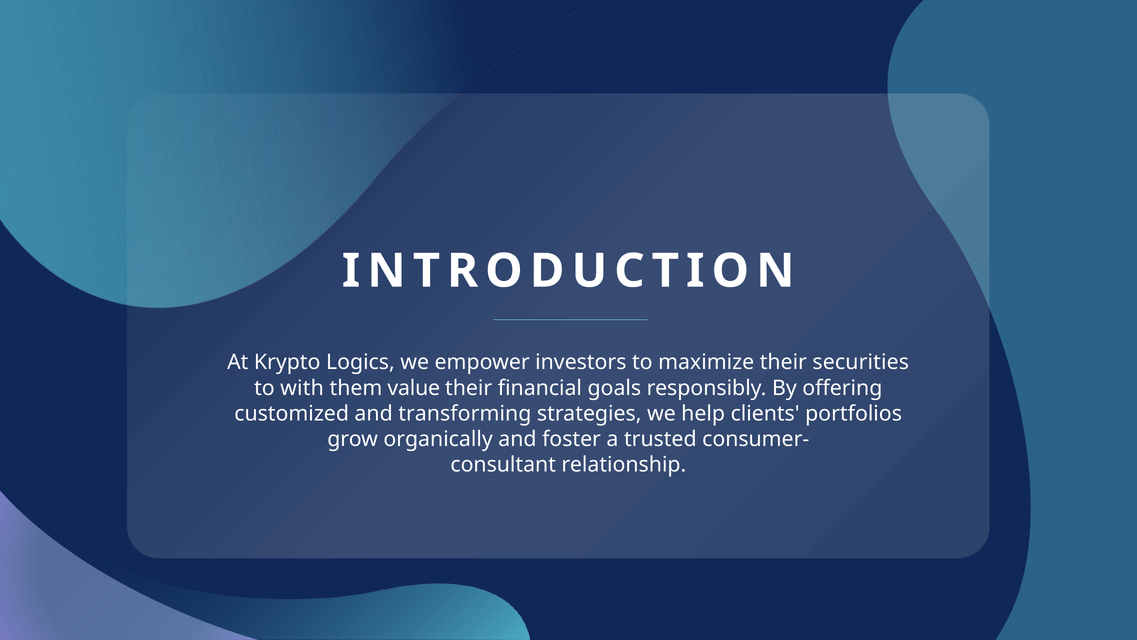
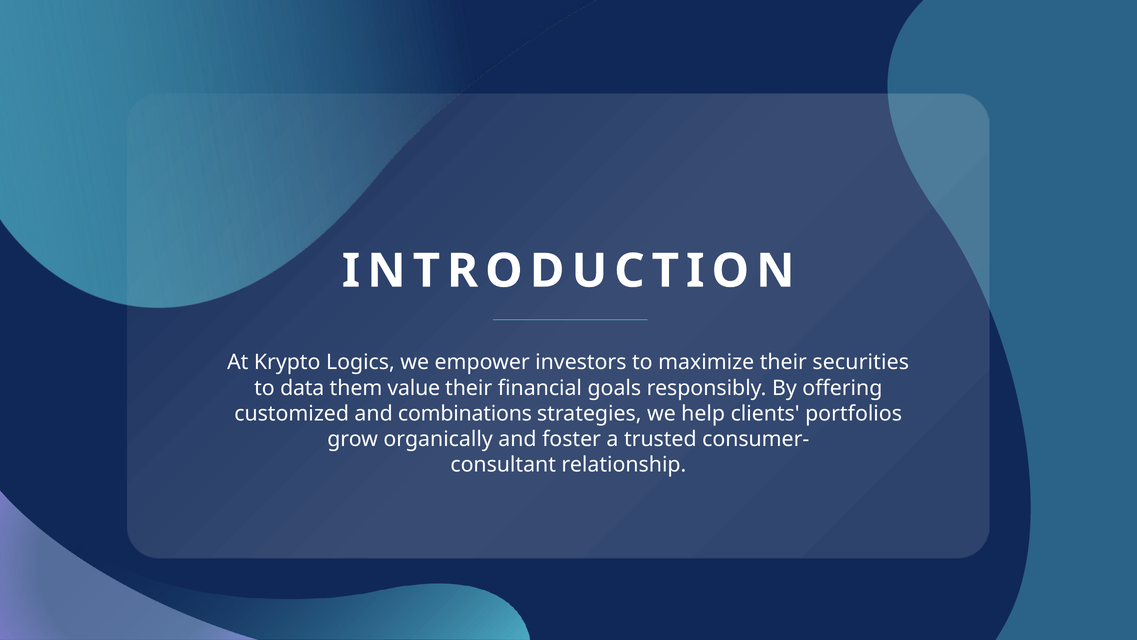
with: with -> data
transforming: transforming -> combinations
